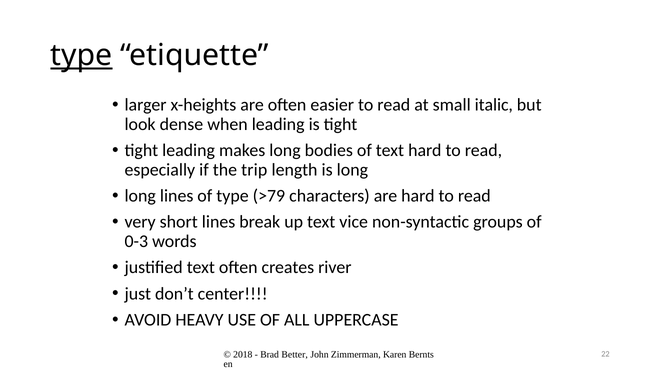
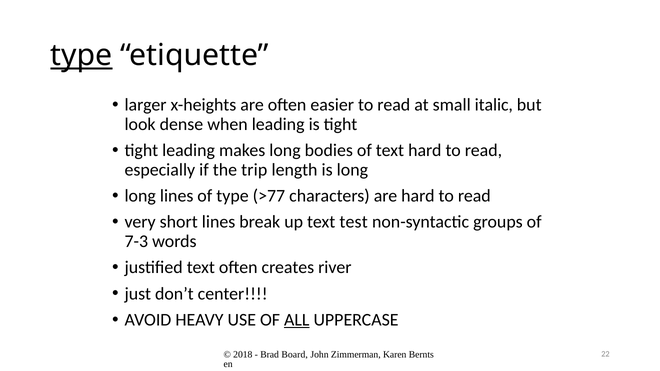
>79: >79 -> >77
vice: vice -> test
0-3: 0-3 -> 7-3
ALL underline: none -> present
Better: Better -> Board
